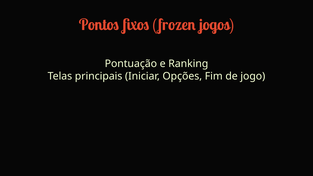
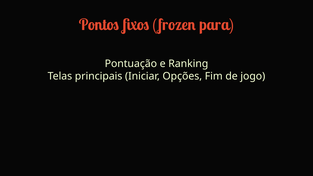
jogos: jogos -> para
